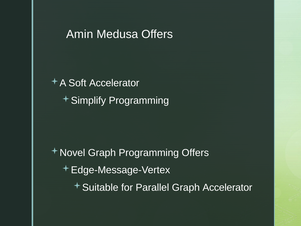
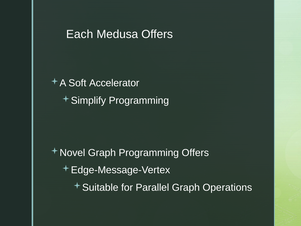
Amin: Amin -> Each
Graph Accelerator: Accelerator -> Operations
